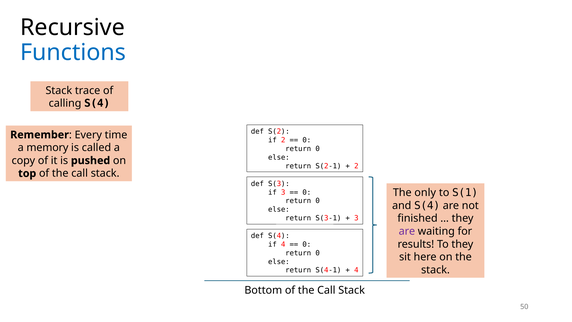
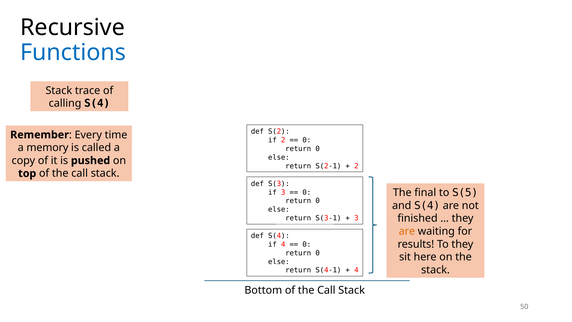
only: only -> final
S(1: S(1 -> S(5
are at (407, 231) colour: purple -> orange
